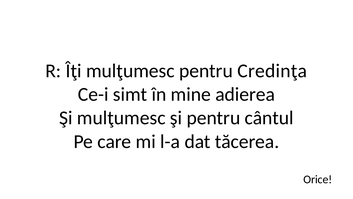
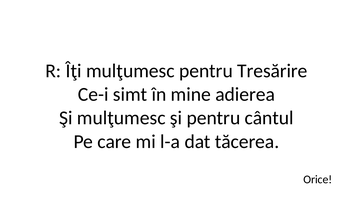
Credinţa: Credinţa -> Tresărire
